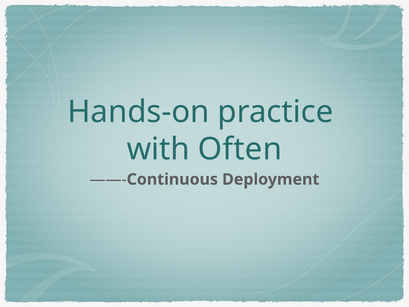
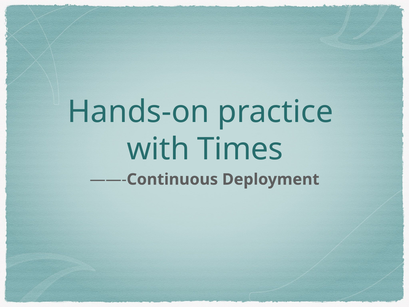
Often: Often -> Times
